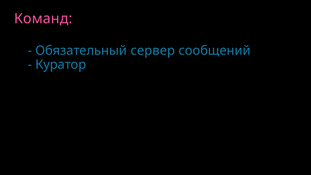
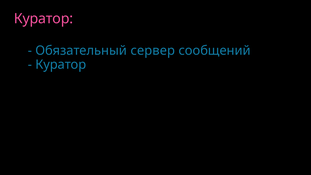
Команд at (43, 19): Команд -> Куратор
